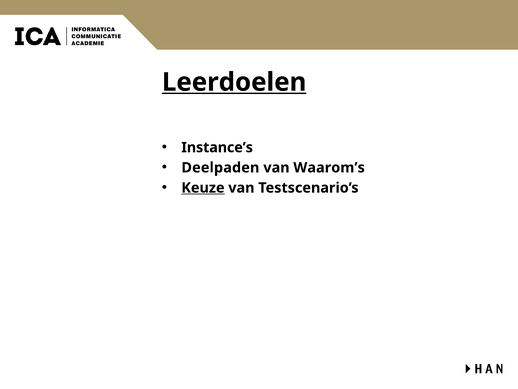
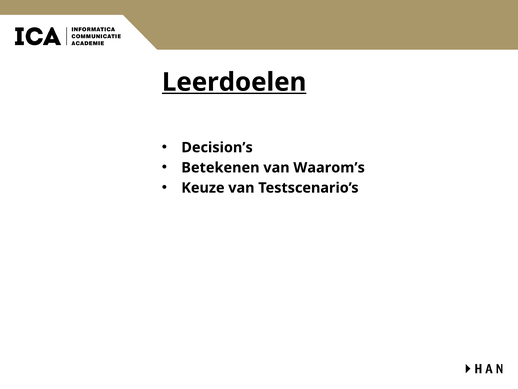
Instance’s: Instance’s -> Decision’s
Deelpaden: Deelpaden -> Betekenen
Keuze underline: present -> none
